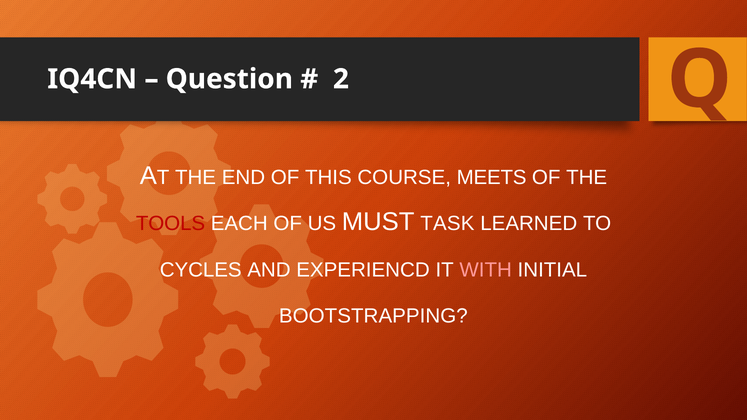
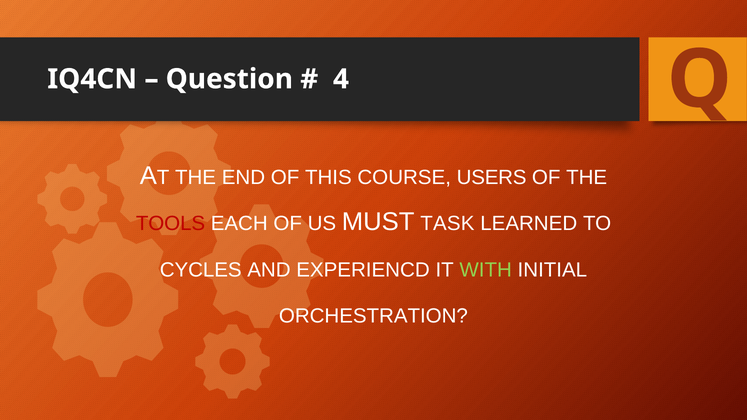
2: 2 -> 4
MEETS: MEETS -> USERS
WITH colour: pink -> light green
BOOTSTRAPPING: BOOTSTRAPPING -> ORCHESTRATION
